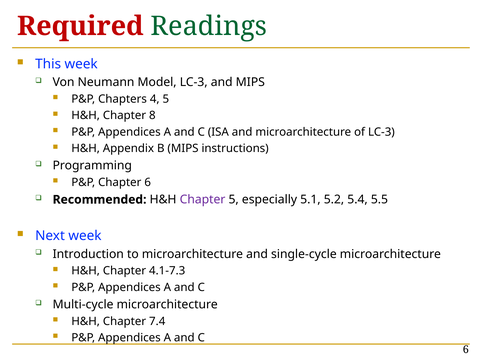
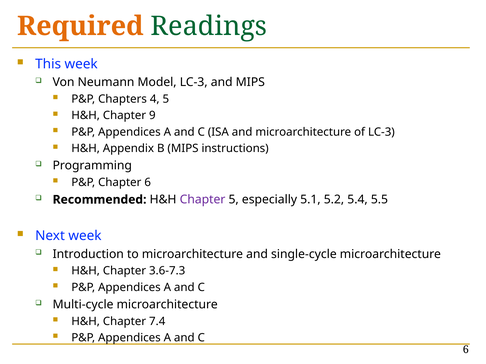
Required colour: red -> orange
8: 8 -> 9
4.1-7.3: 4.1-7.3 -> 3.6-7.3
